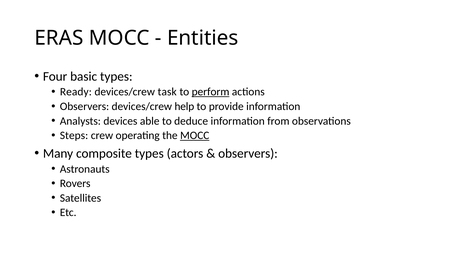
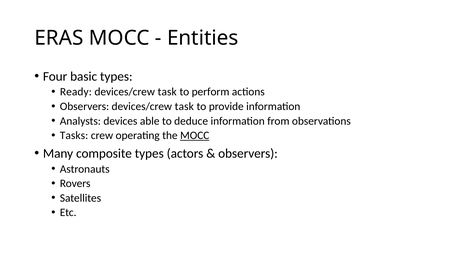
perform underline: present -> none
Observers devices/crew help: help -> task
Steps: Steps -> Tasks
